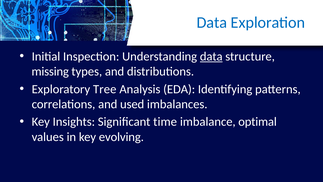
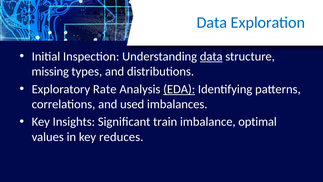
Tree: Tree -> Rate
EDA underline: none -> present
time: time -> train
evolving: evolving -> reduces
